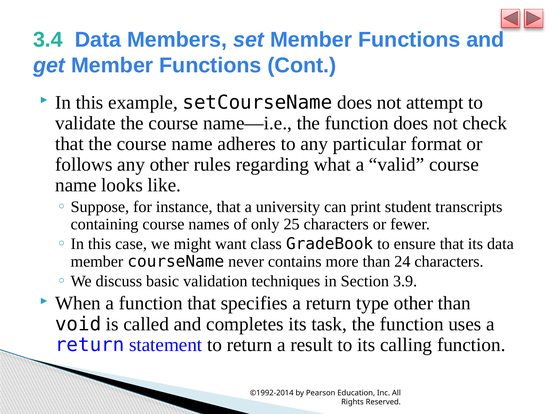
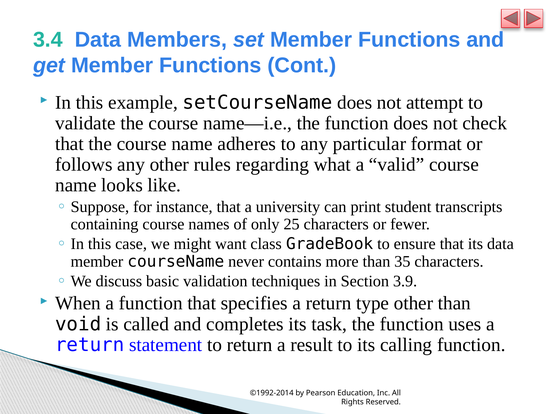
24: 24 -> 35
